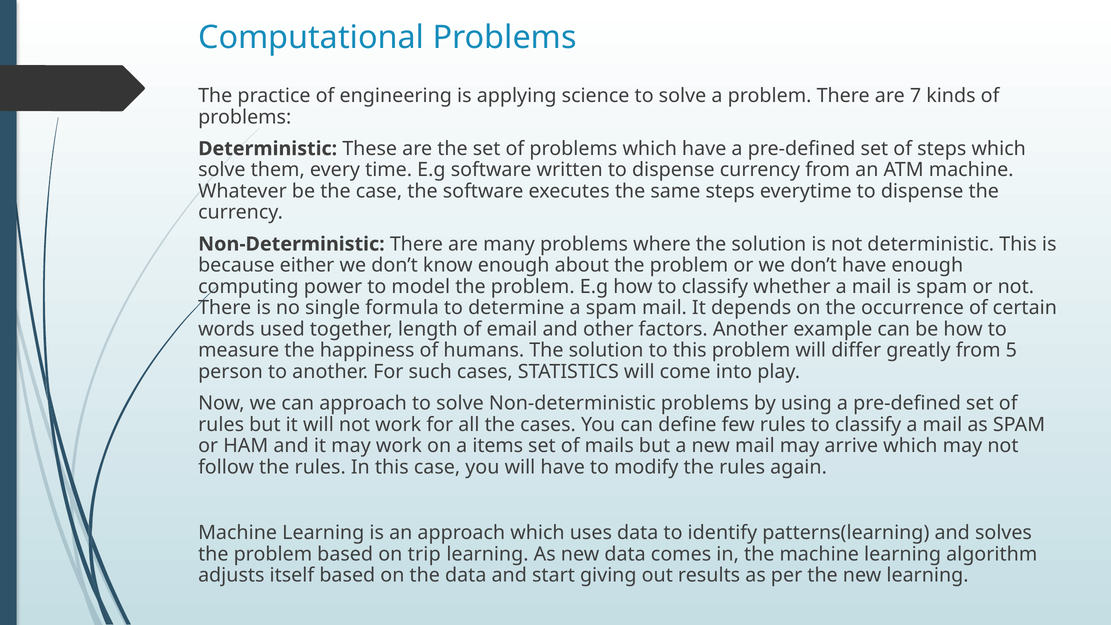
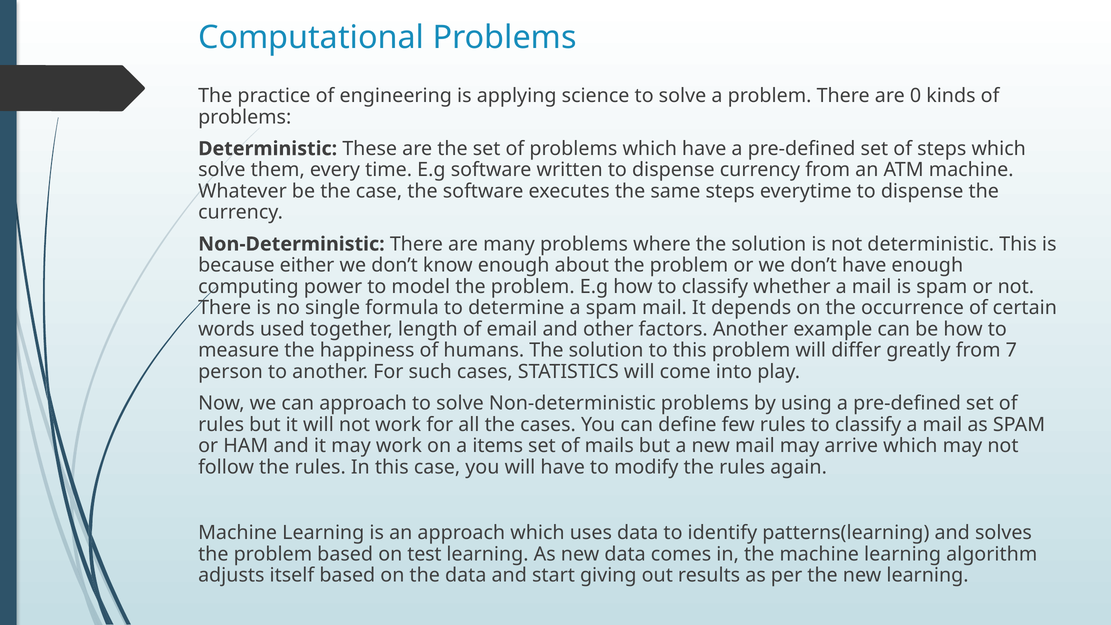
7: 7 -> 0
5: 5 -> 7
trip: trip -> test
